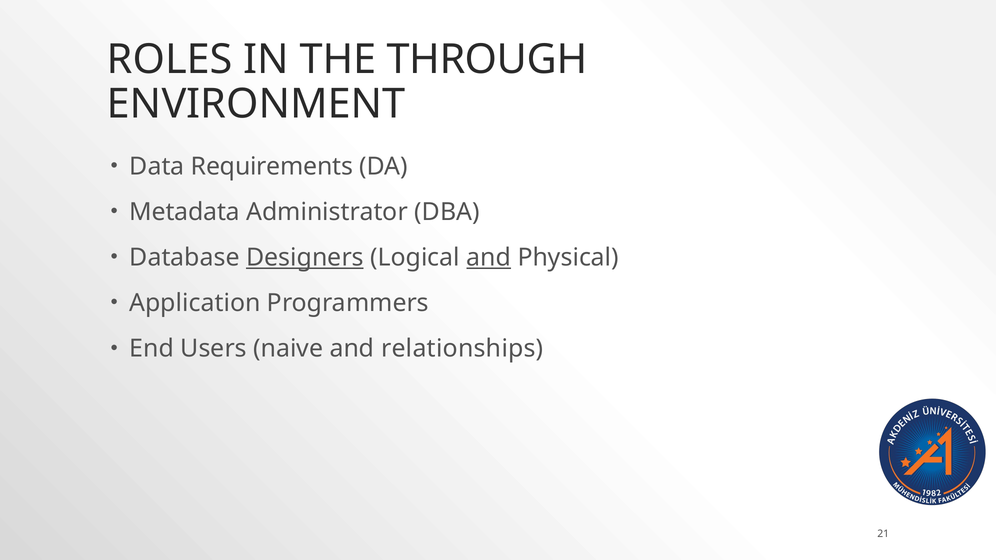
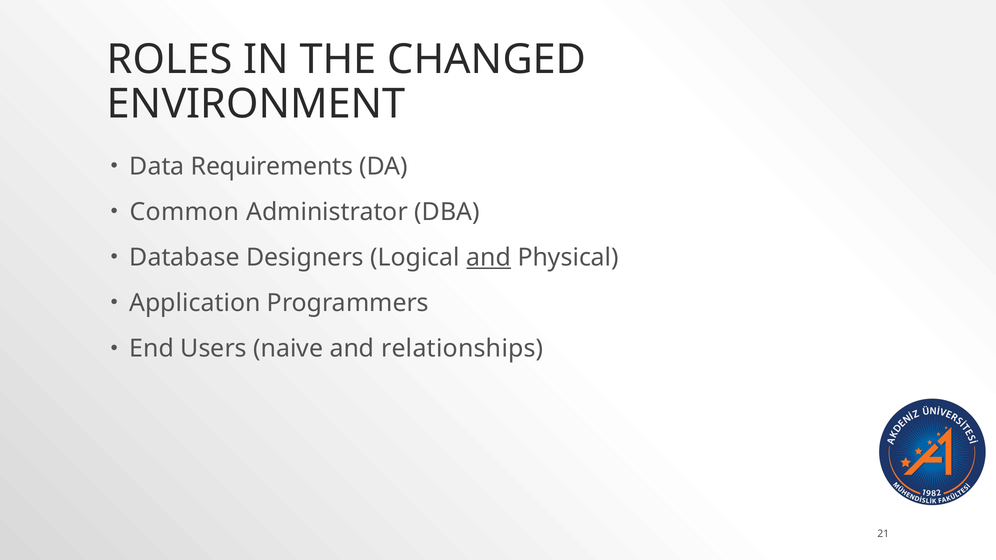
THROUGH: THROUGH -> CHANGED
Metadata: Metadata -> Common
Designers underline: present -> none
